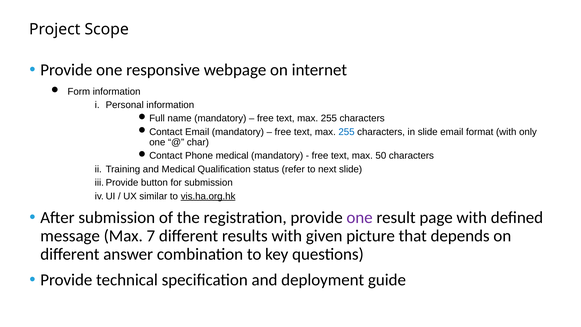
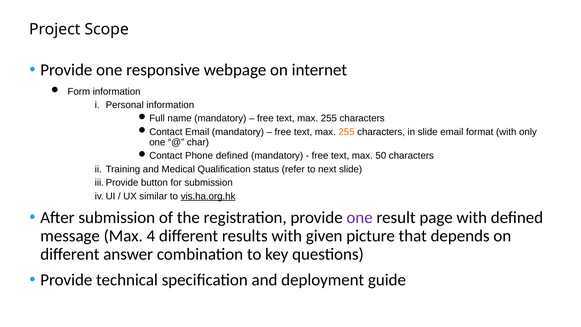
255 at (347, 132) colour: blue -> orange
Phone medical: medical -> defined
7: 7 -> 4
